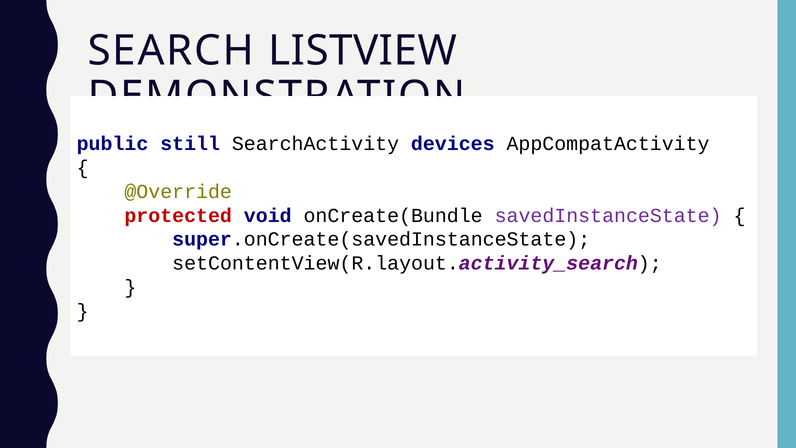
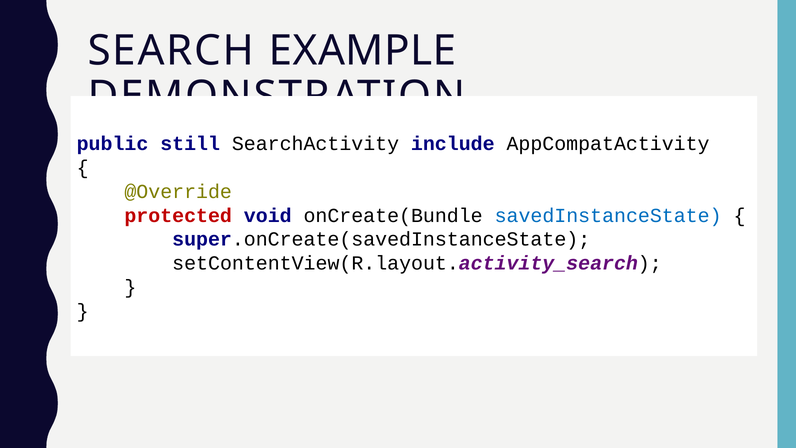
LISTVIEW: LISTVIEW -> EXAMPLE
devices: devices -> include
savedInstanceState colour: purple -> blue
